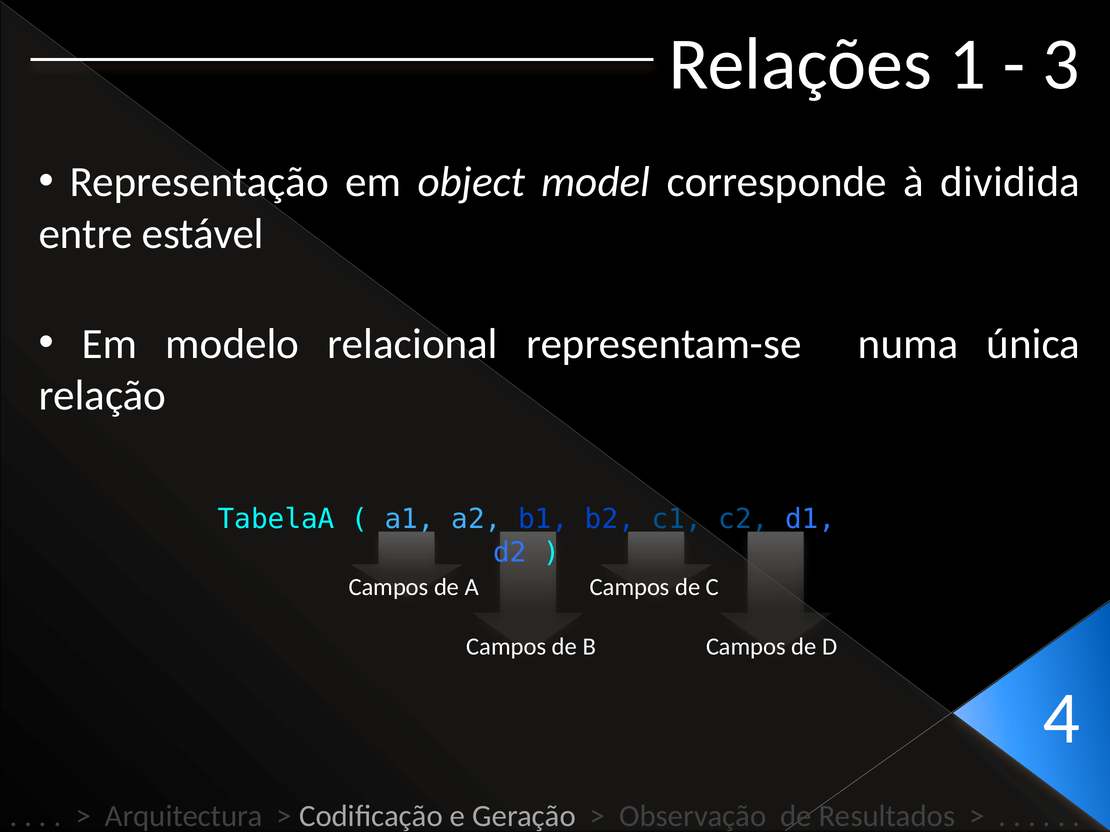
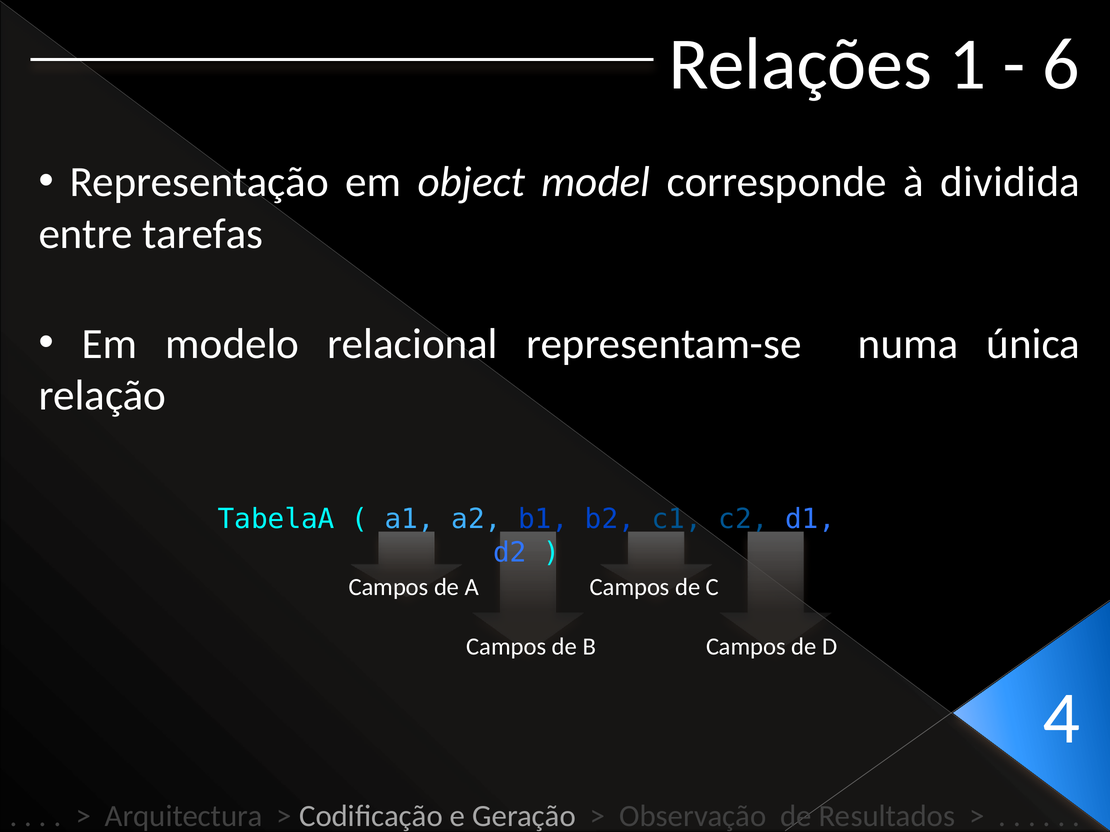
3: 3 -> 6
estável: estável -> tarefas
